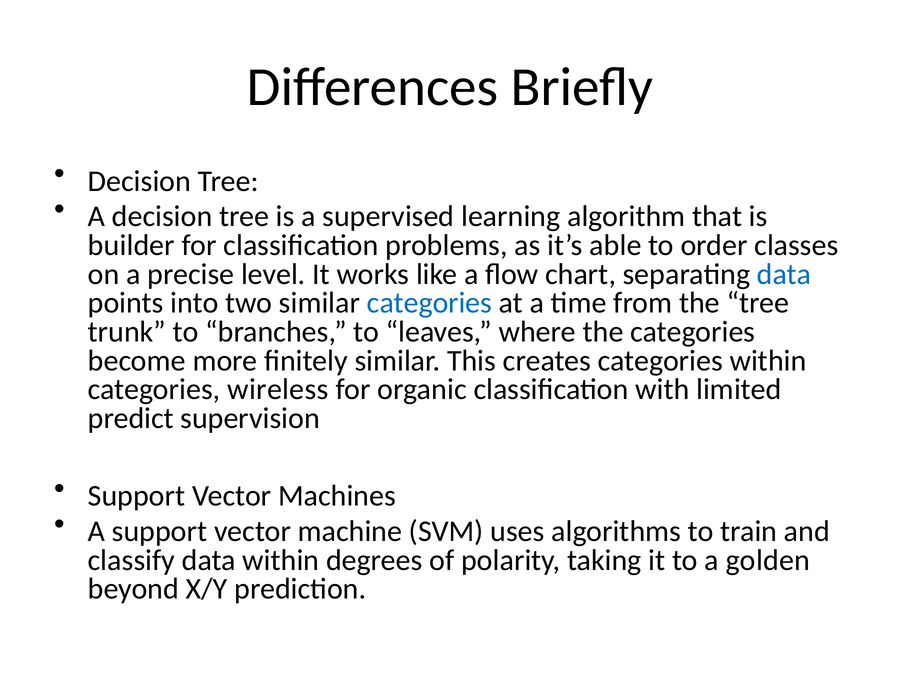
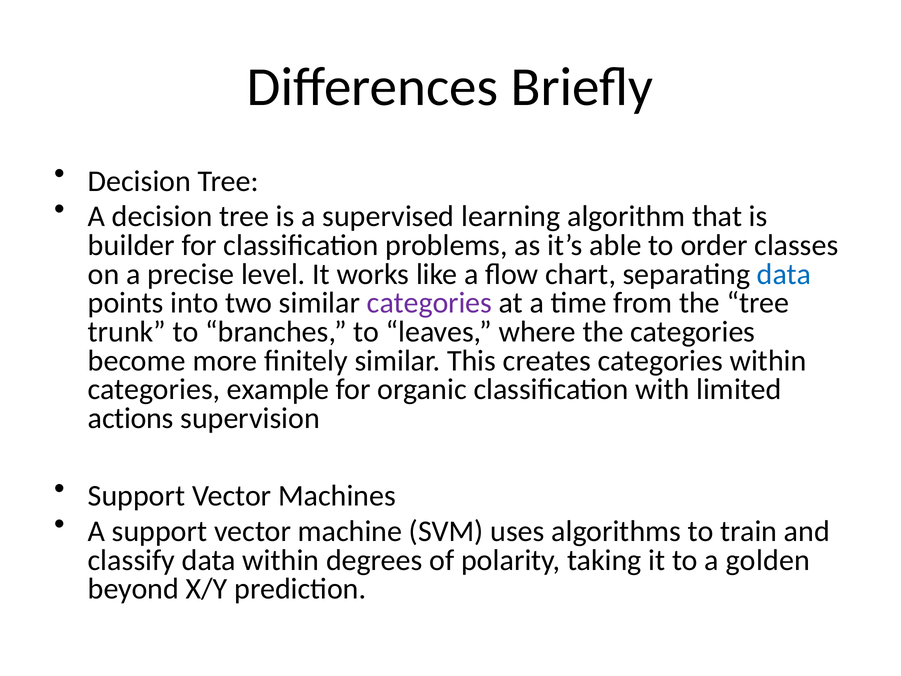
categories at (430, 303) colour: blue -> purple
wireless: wireless -> example
predict: predict -> actions
